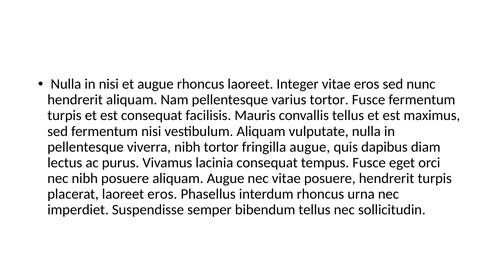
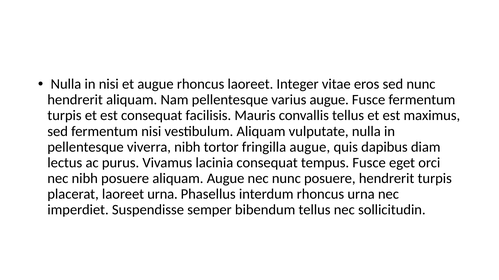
varius tortor: tortor -> augue
nec vitae: vitae -> nunc
laoreet eros: eros -> urna
